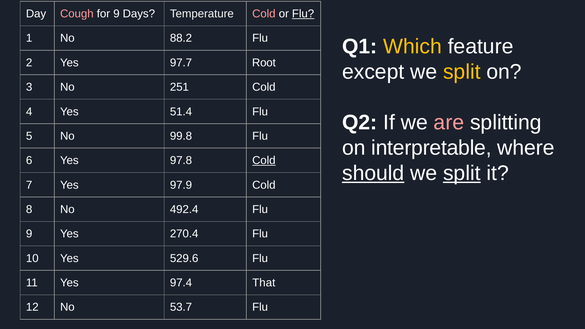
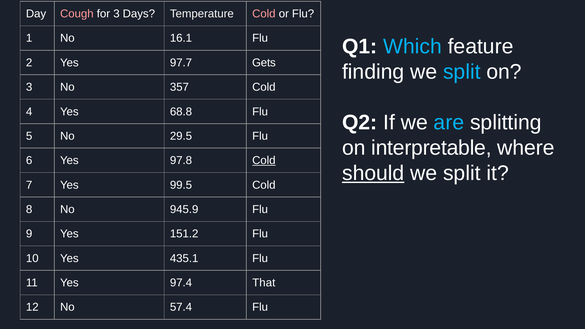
for 9: 9 -> 3
Flu at (303, 14) underline: present -> none
88.2: 88.2 -> 16.1
Which colour: yellow -> light blue
Root: Root -> Gets
except: except -> finding
split at (462, 72) colour: yellow -> light blue
251: 251 -> 357
51.4: 51.4 -> 68.8
are colour: pink -> light blue
99.8: 99.8 -> 29.5
split at (462, 173) underline: present -> none
97.9: 97.9 -> 99.5
492.4: 492.4 -> 945.9
270.4: 270.4 -> 151.2
529.6: 529.6 -> 435.1
53.7: 53.7 -> 57.4
